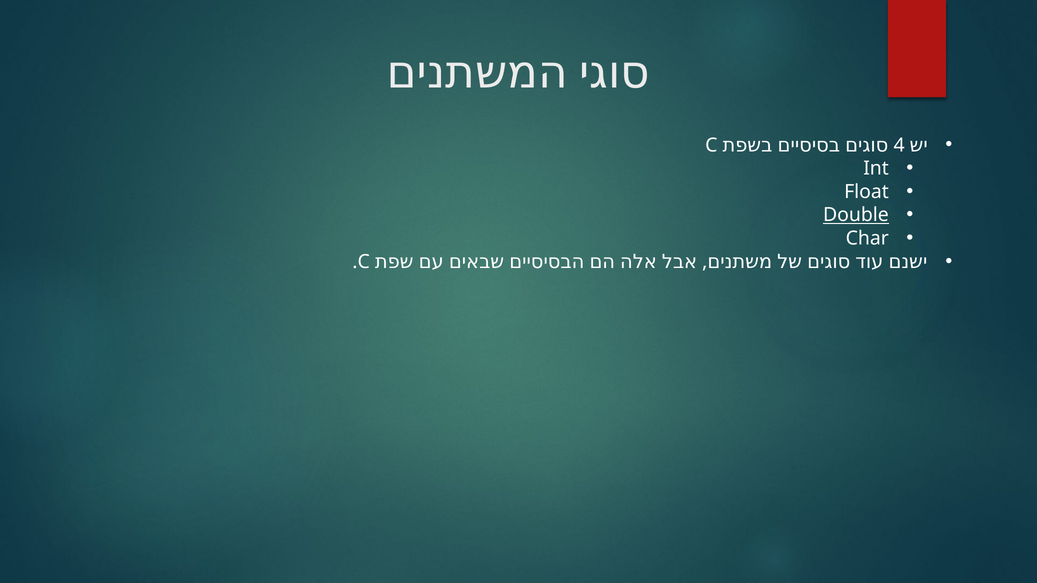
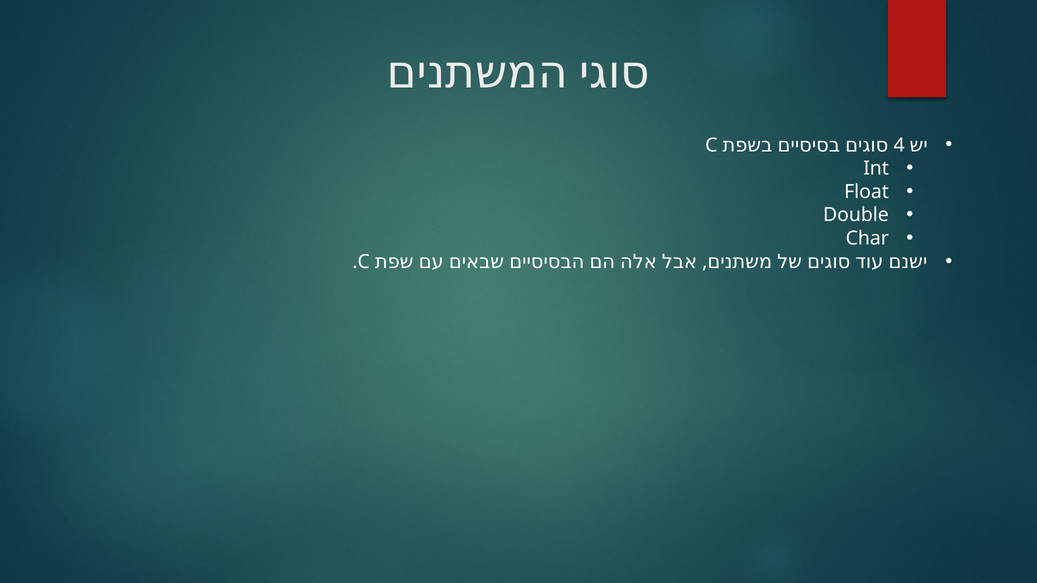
Double underline: present -> none
